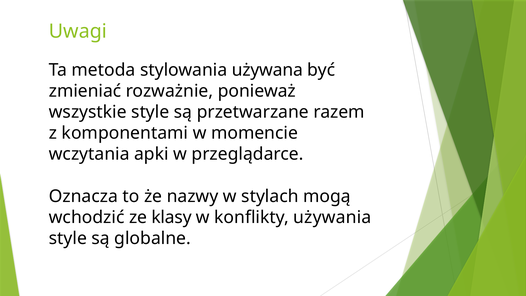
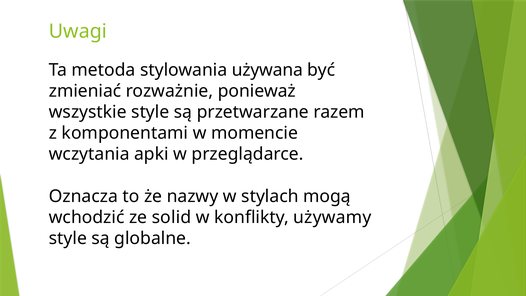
klasy: klasy -> solid
używania: używania -> używamy
